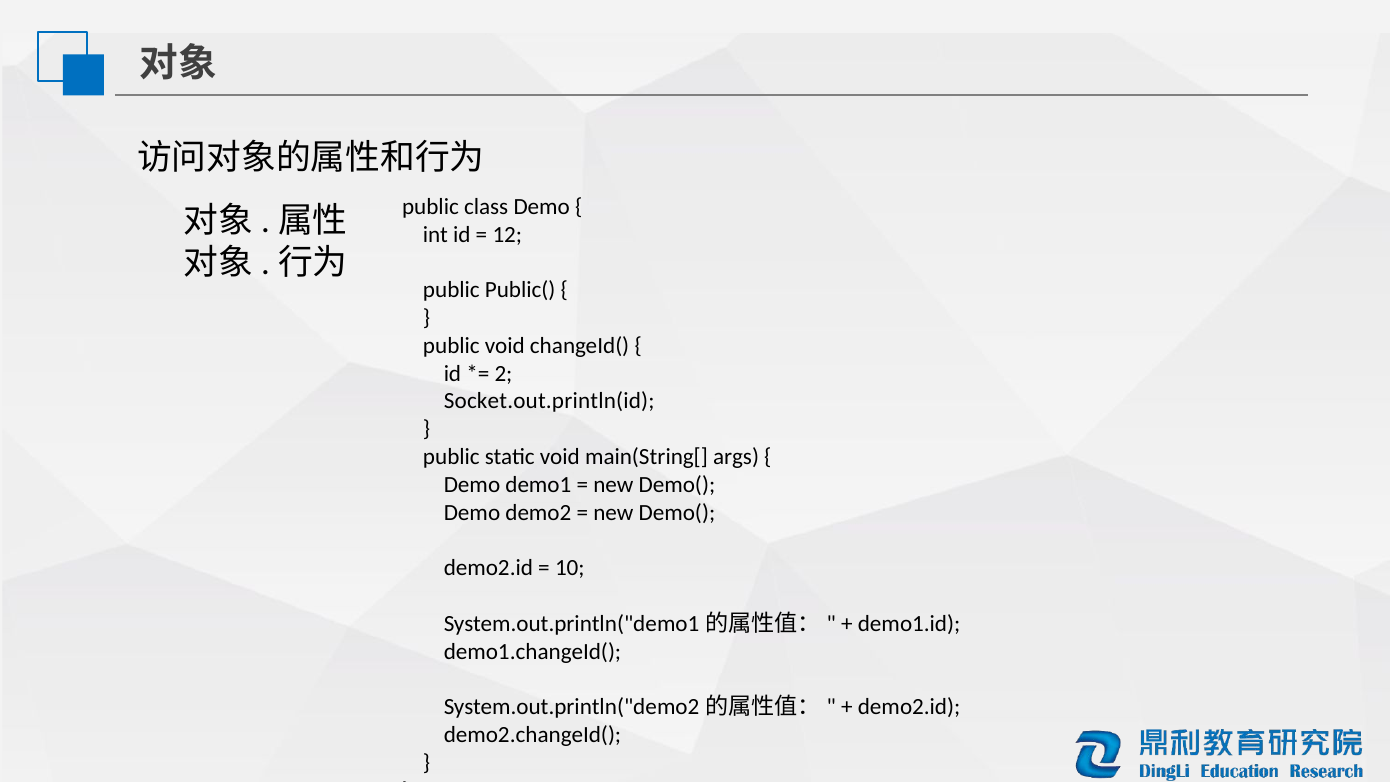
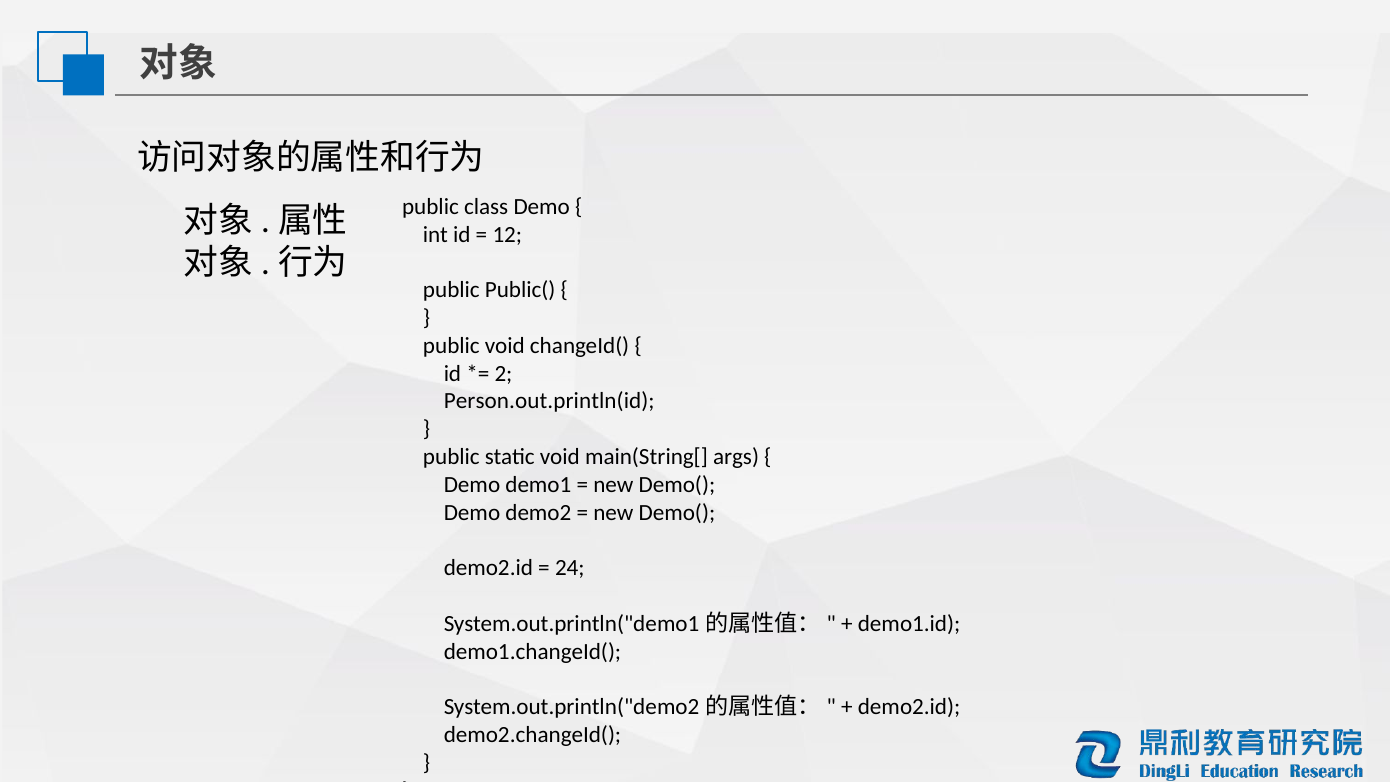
Socket.out.println(id: Socket.out.println(id -> Person.out.println(id
10: 10 -> 24
